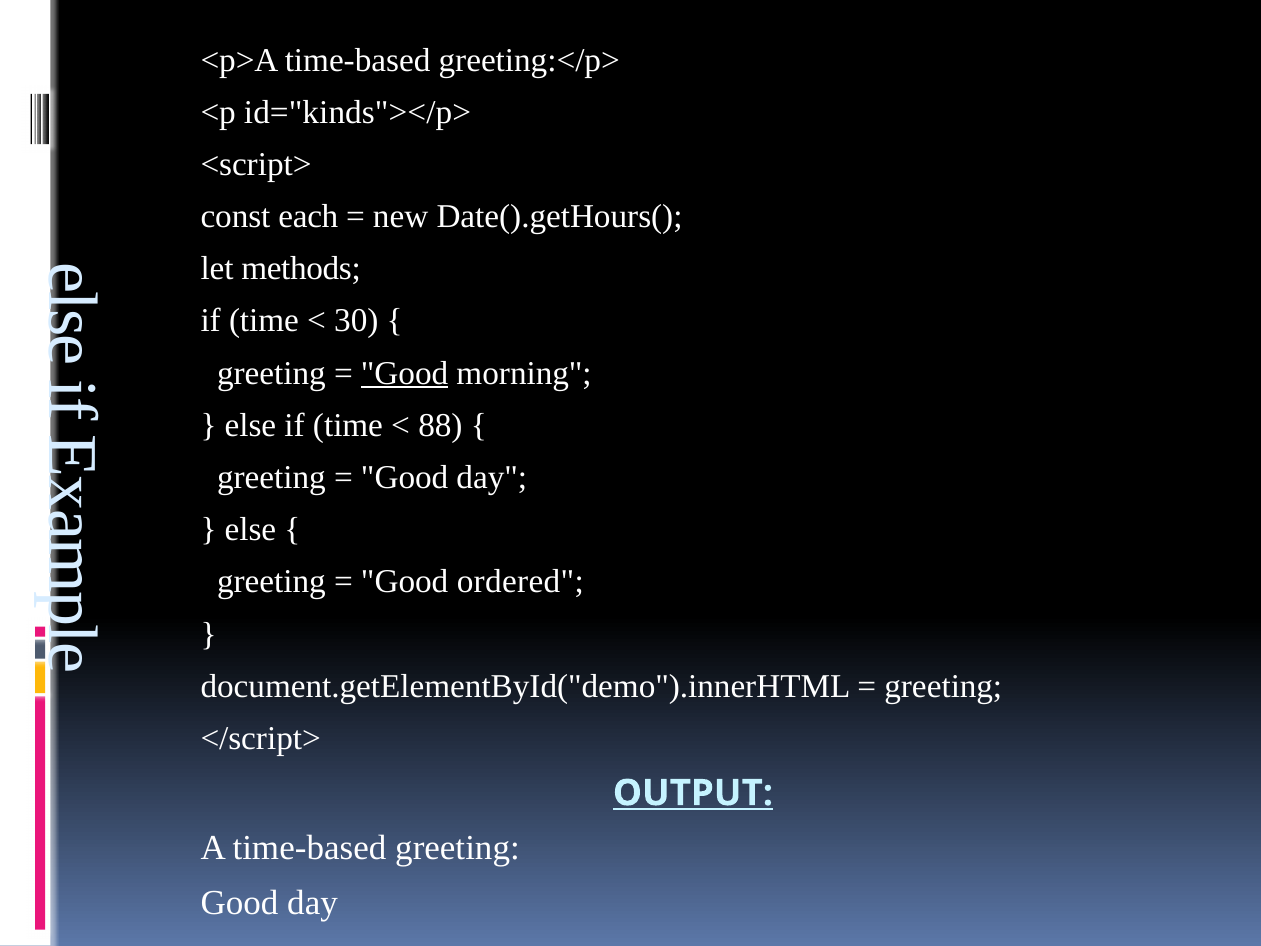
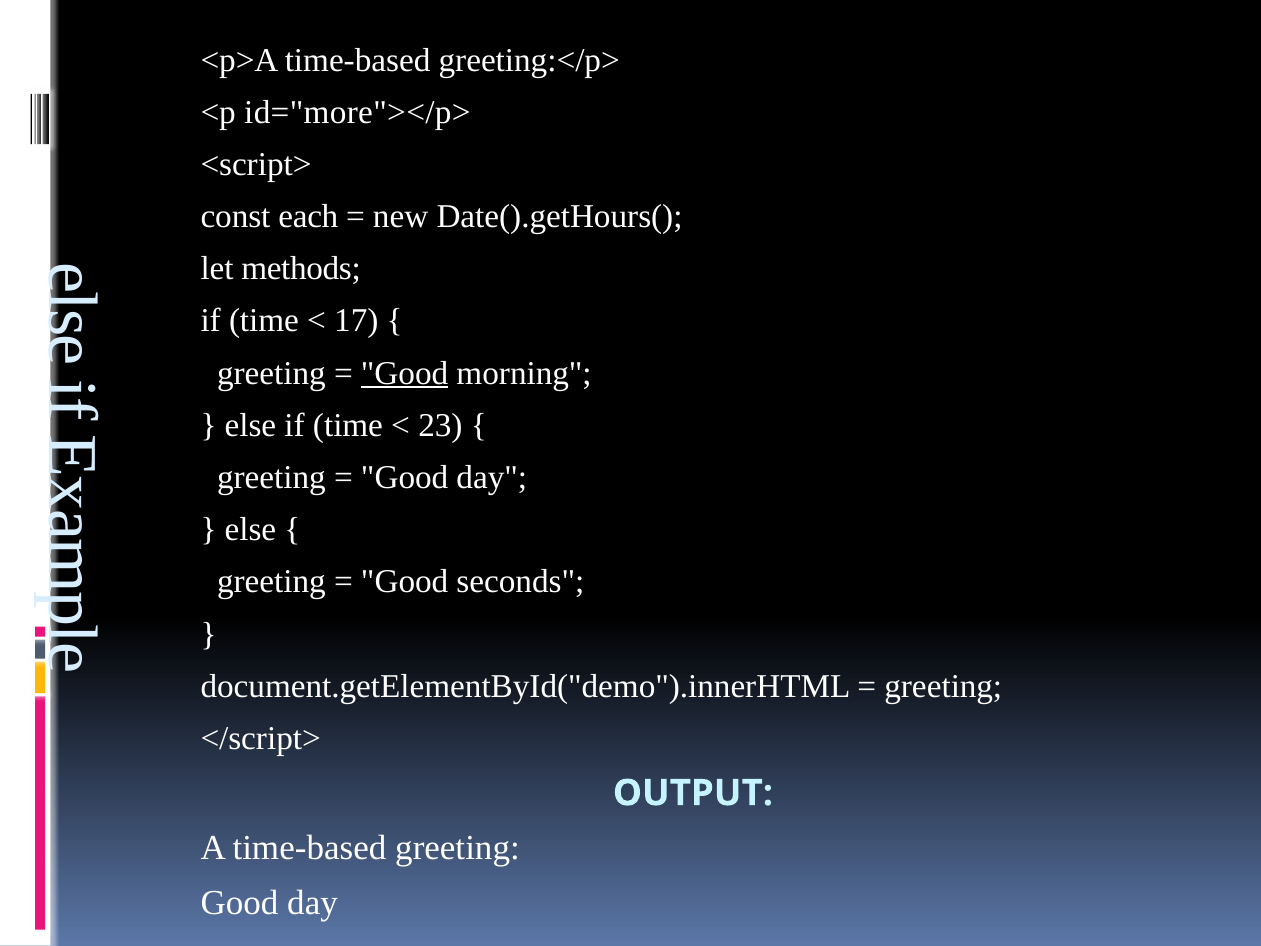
id="kinds"></p>: id="kinds"></p> -> id="more"></p>
30: 30 -> 17
88: 88 -> 23
ordered: ordered -> seconds
OUTPUT underline: present -> none
